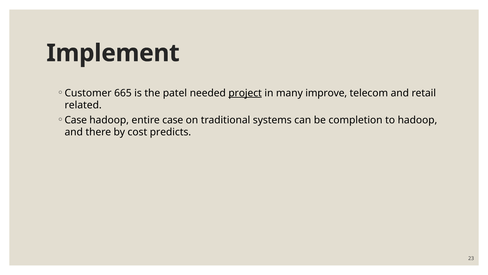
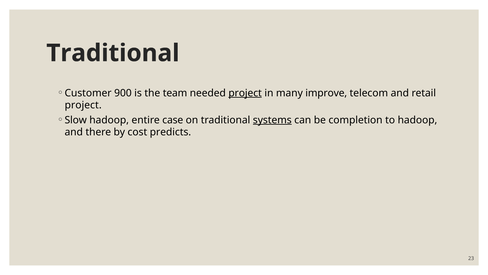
Implement at (113, 53): Implement -> Traditional
665: 665 -> 900
patel: patel -> team
related at (83, 105): related -> project
Case at (76, 120): Case -> Slow
systems underline: none -> present
